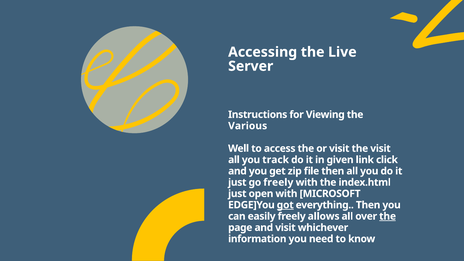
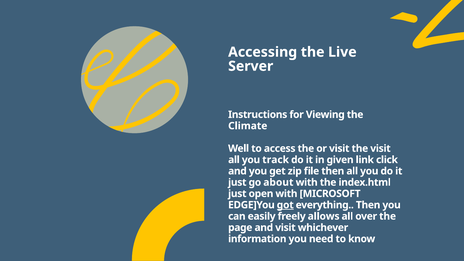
Various: Various -> Climate
go freely: freely -> about
the at (388, 216) underline: present -> none
